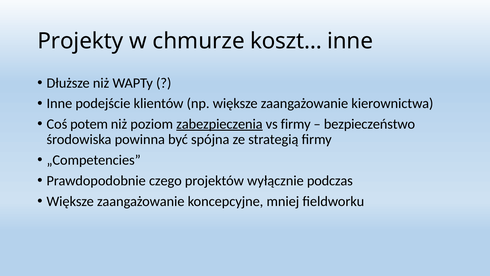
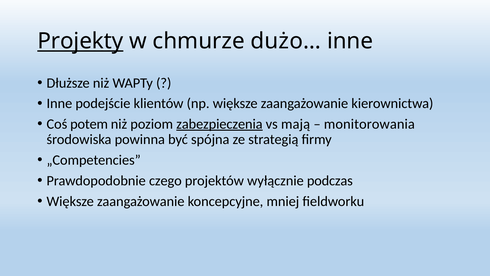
Projekty underline: none -> present
koszt…: koszt… -> dużo…
vs firmy: firmy -> mają
bezpieczeństwo: bezpieczeństwo -> monitorowania
